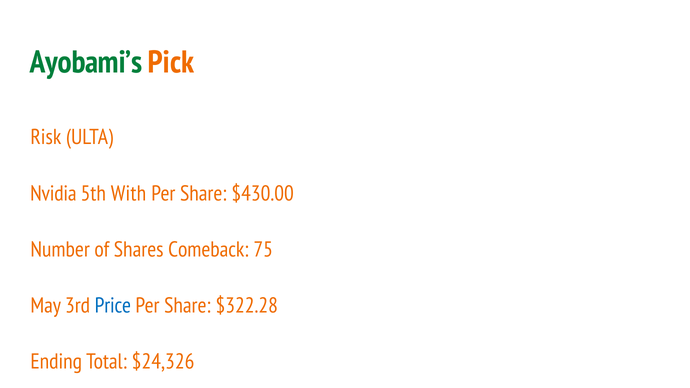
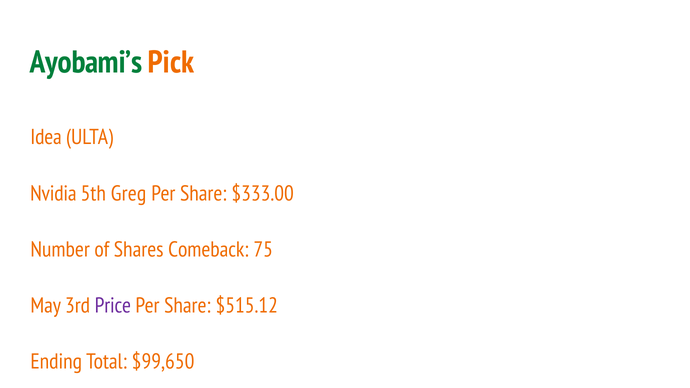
Risk: Risk -> Idea
With: With -> Greg
$430.00: $430.00 -> $333.00
Price colour: blue -> purple
$322.28: $322.28 -> $515.12
$24,326: $24,326 -> $99,650
